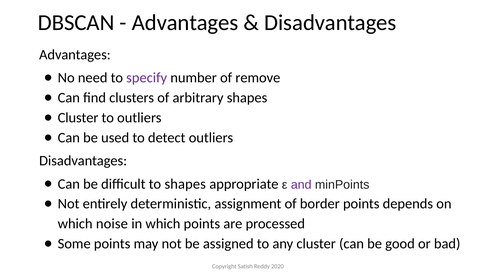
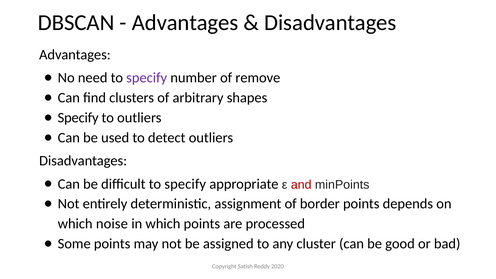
Cluster at (78, 118): Cluster -> Specify
difficult to shapes: shapes -> specify
and colour: purple -> red
